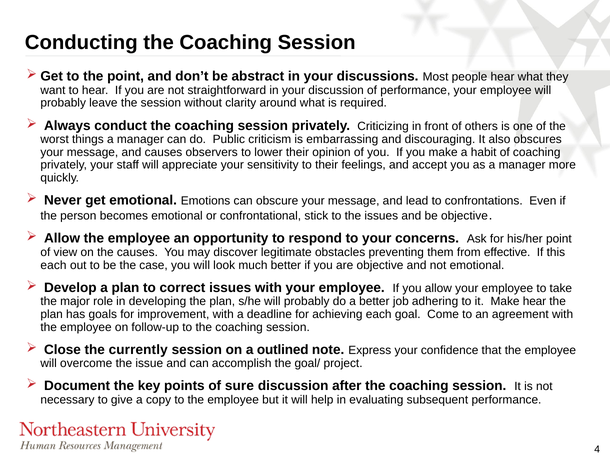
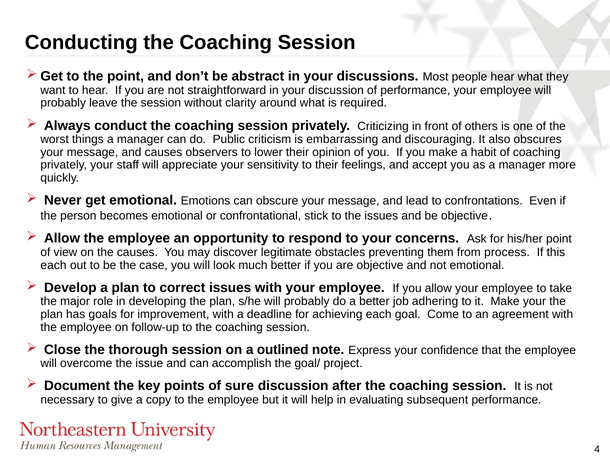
effective: effective -> process
Make hear: hear -> your
currently: currently -> thorough
